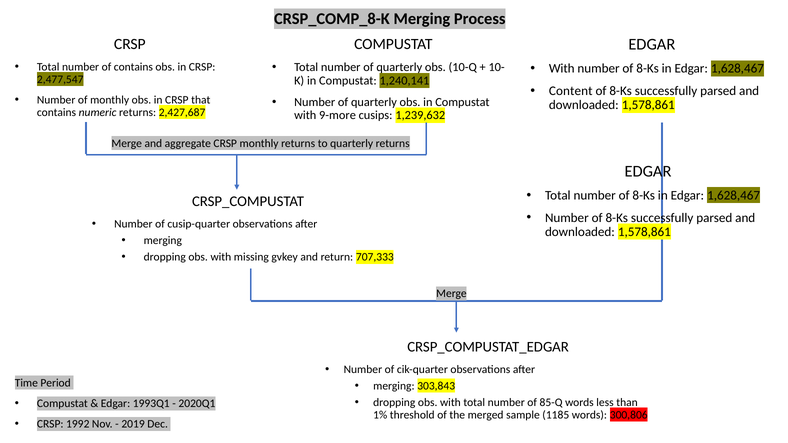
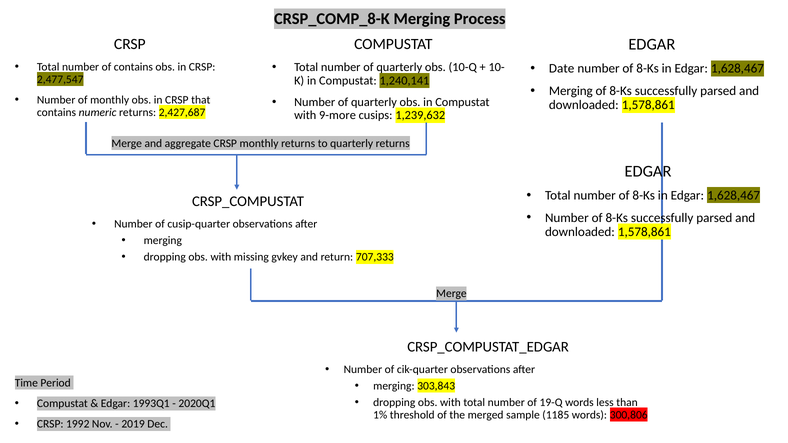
With at (562, 69): With -> Date
Content at (571, 91): Content -> Merging
85-Q: 85-Q -> 19-Q
